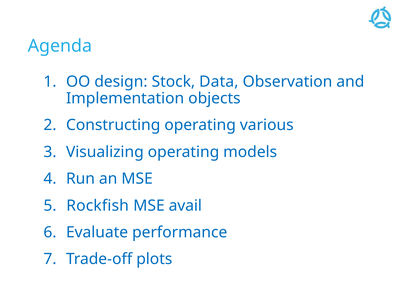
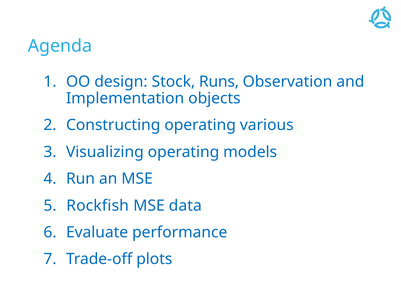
Data: Data -> Runs
avail: avail -> data
